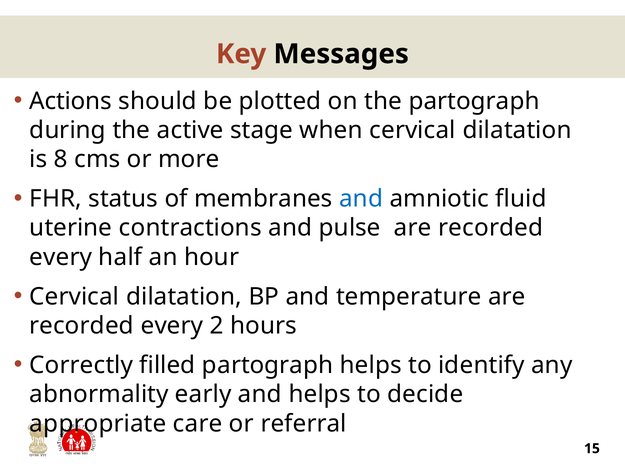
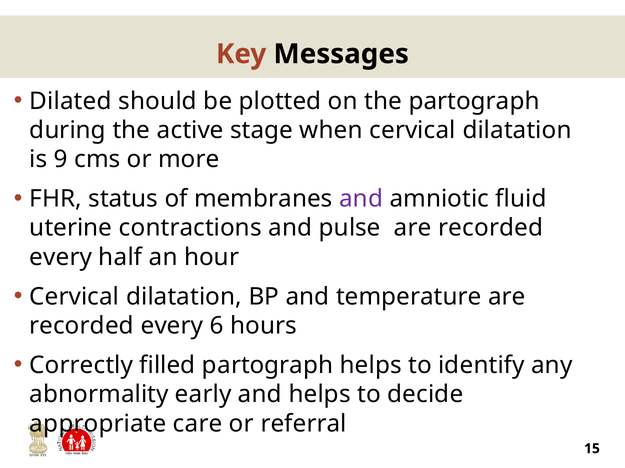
Actions: Actions -> Dilated
8: 8 -> 9
and at (361, 199) colour: blue -> purple
2: 2 -> 6
